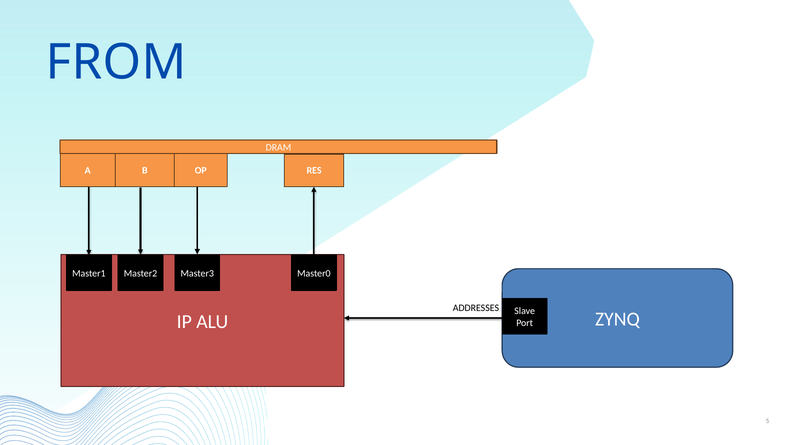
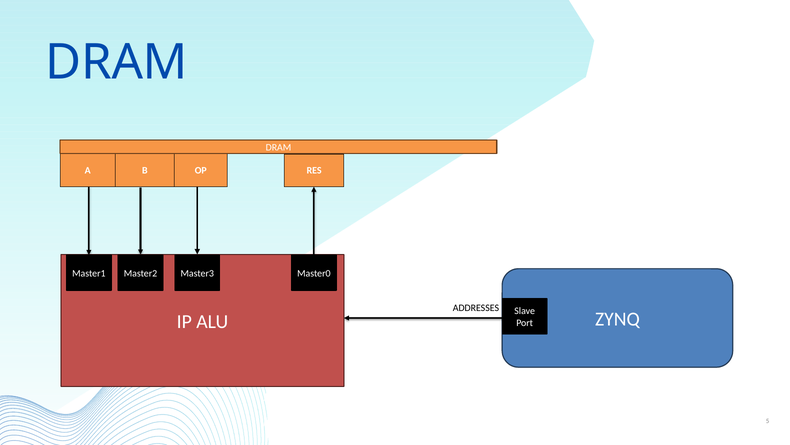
FROM at (116, 62): FROM -> DRAM
